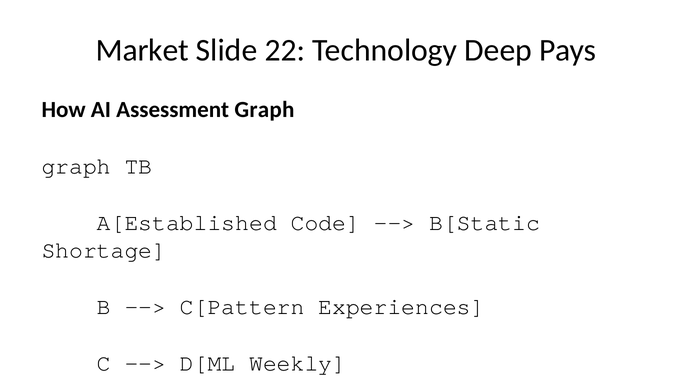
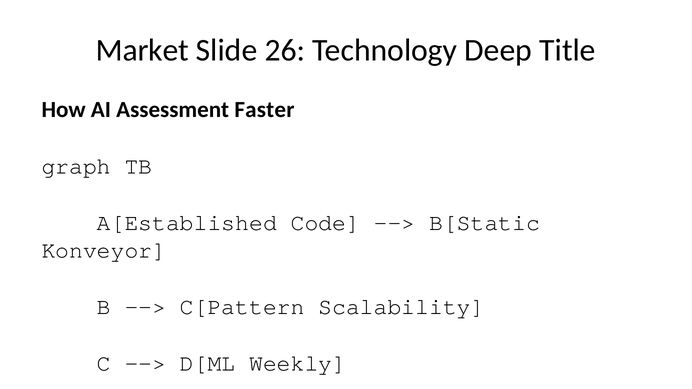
22: 22 -> 26
Pays: Pays -> Title
Assessment Graph: Graph -> Faster
Shortage: Shortage -> Konveyor
Experiences: Experiences -> Scalability
